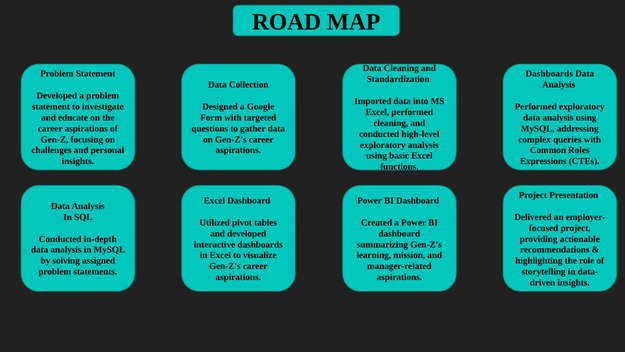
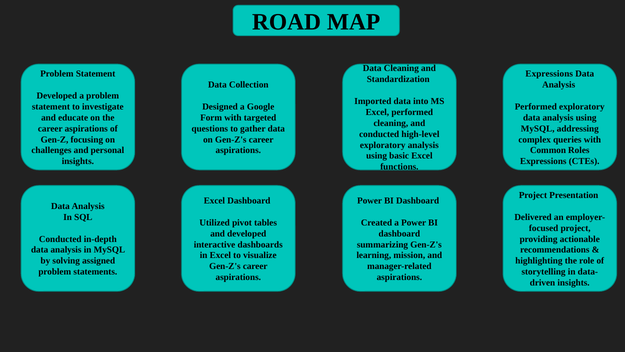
Dashboards at (549, 74): Dashboards -> Expressions
